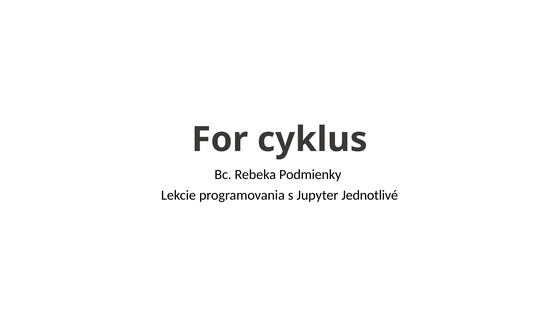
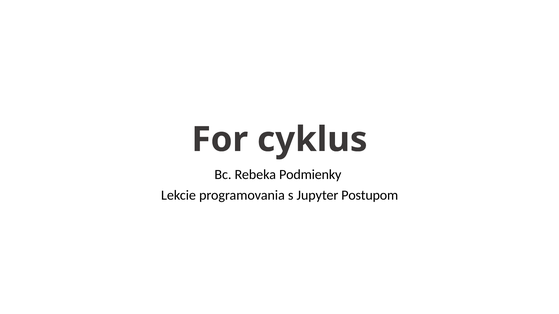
Jednotlivé: Jednotlivé -> Postupom
